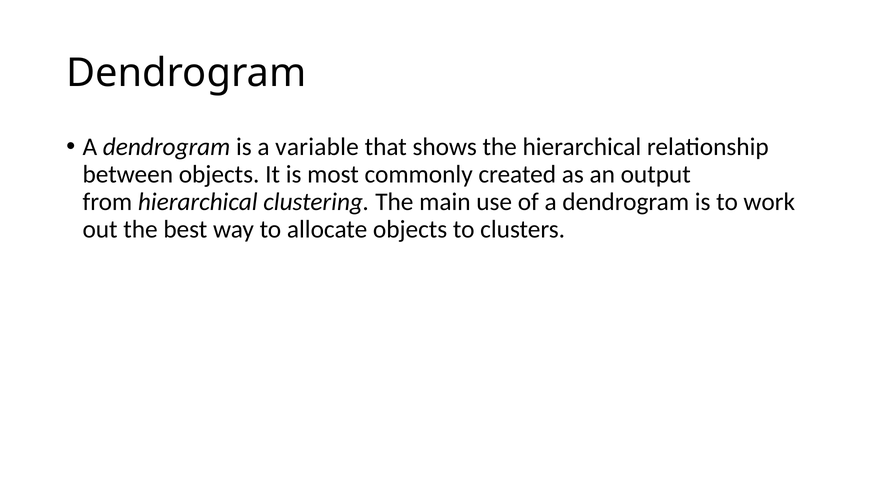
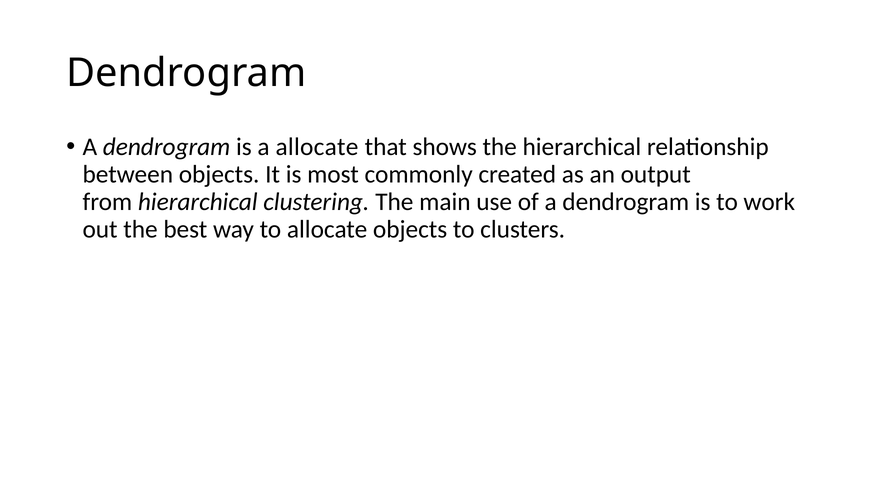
a variable: variable -> allocate
